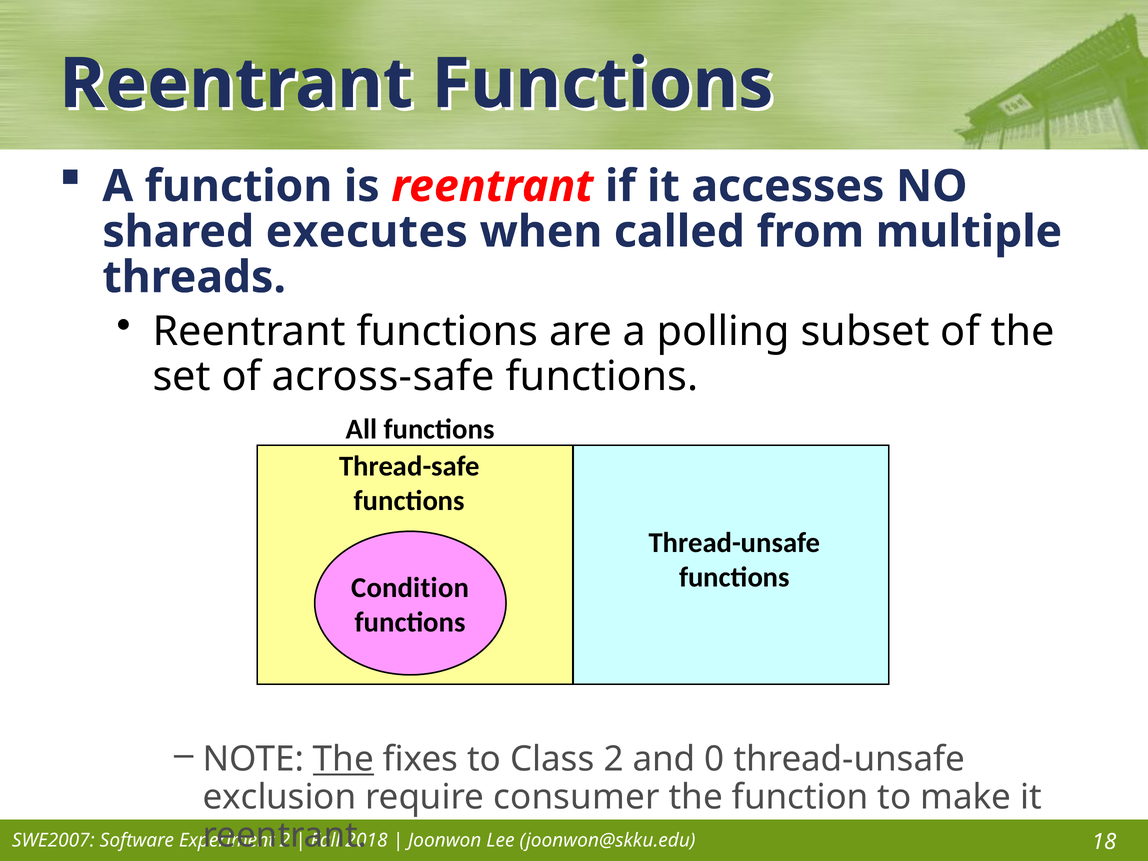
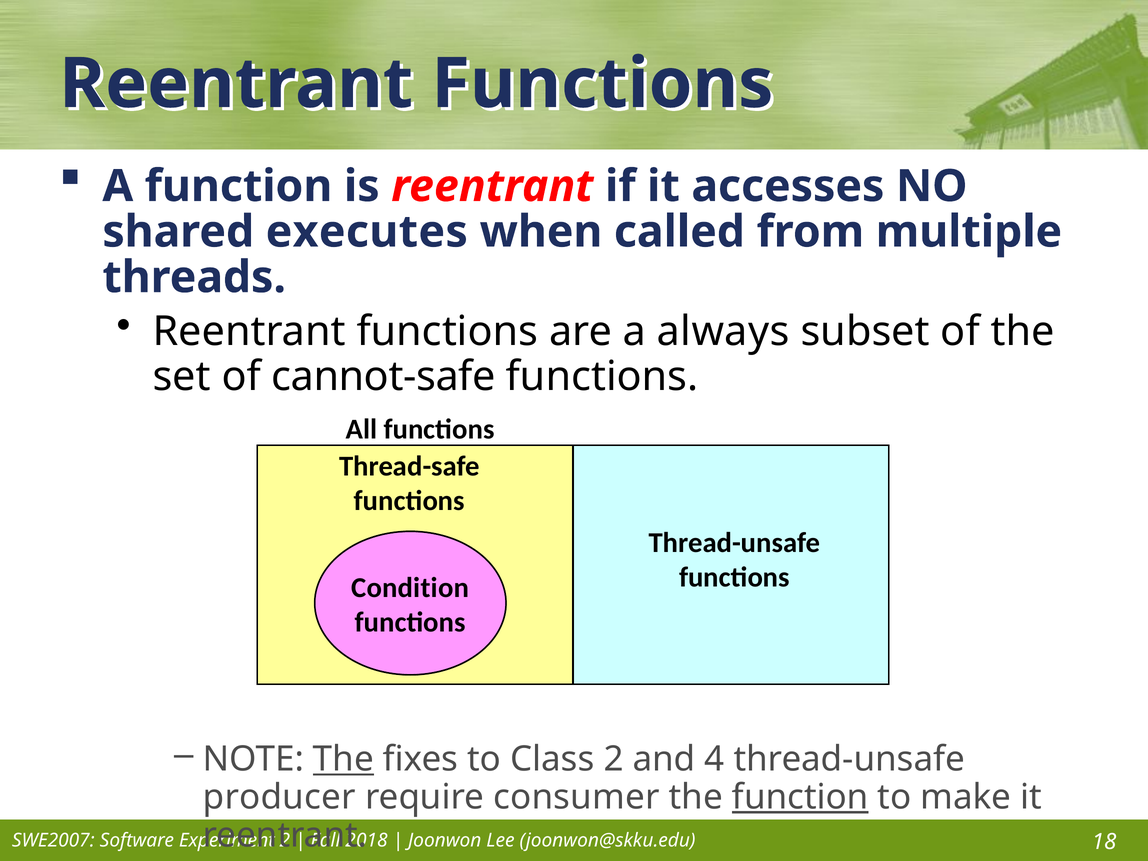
polling: polling -> always
across-safe: across-safe -> cannot-safe
0: 0 -> 4
exclusion: exclusion -> producer
function at (800, 797) underline: none -> present
